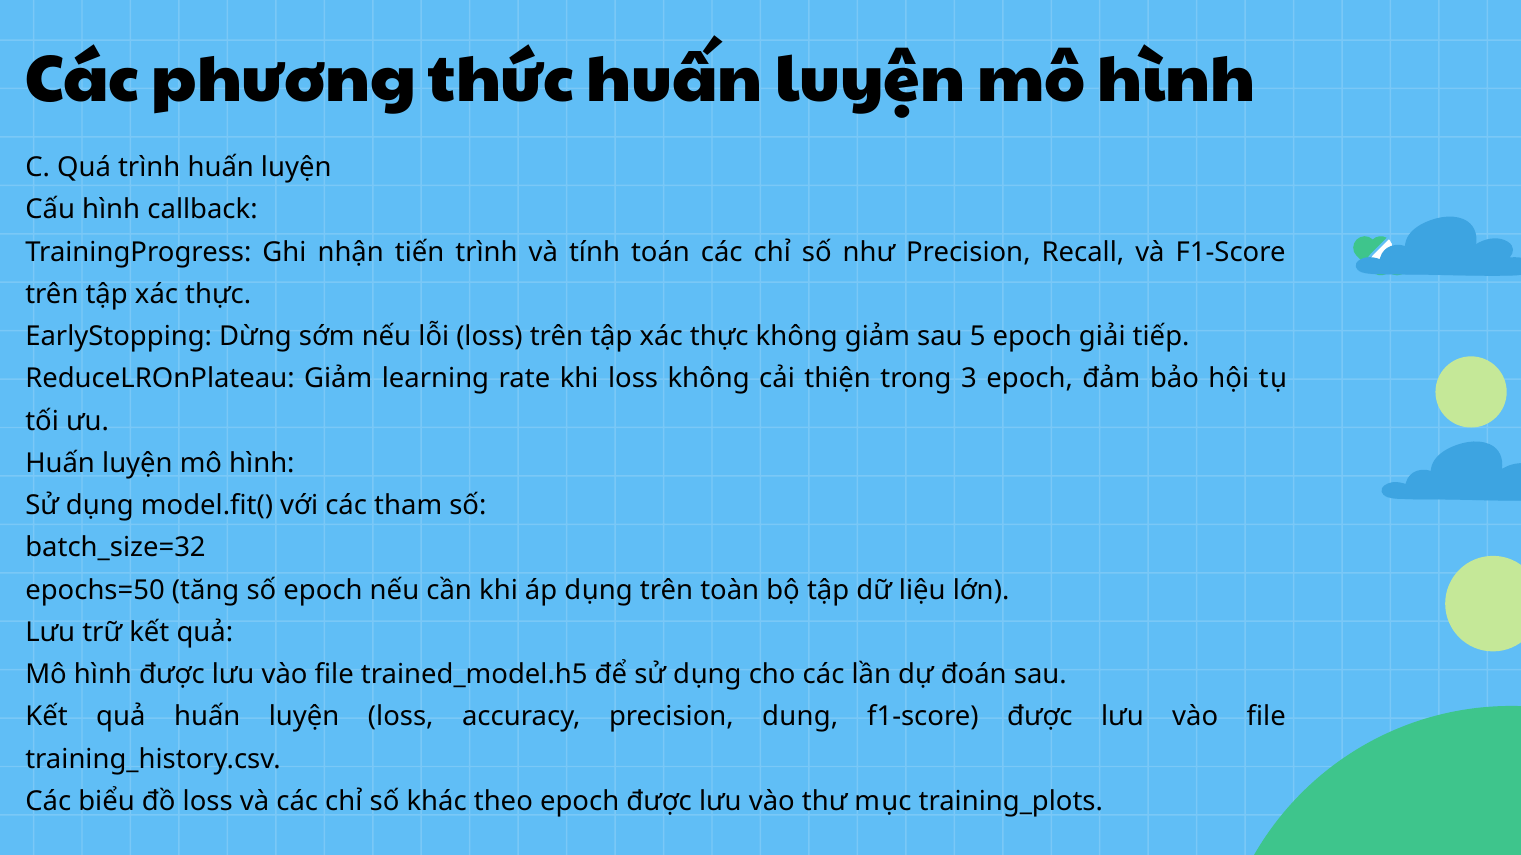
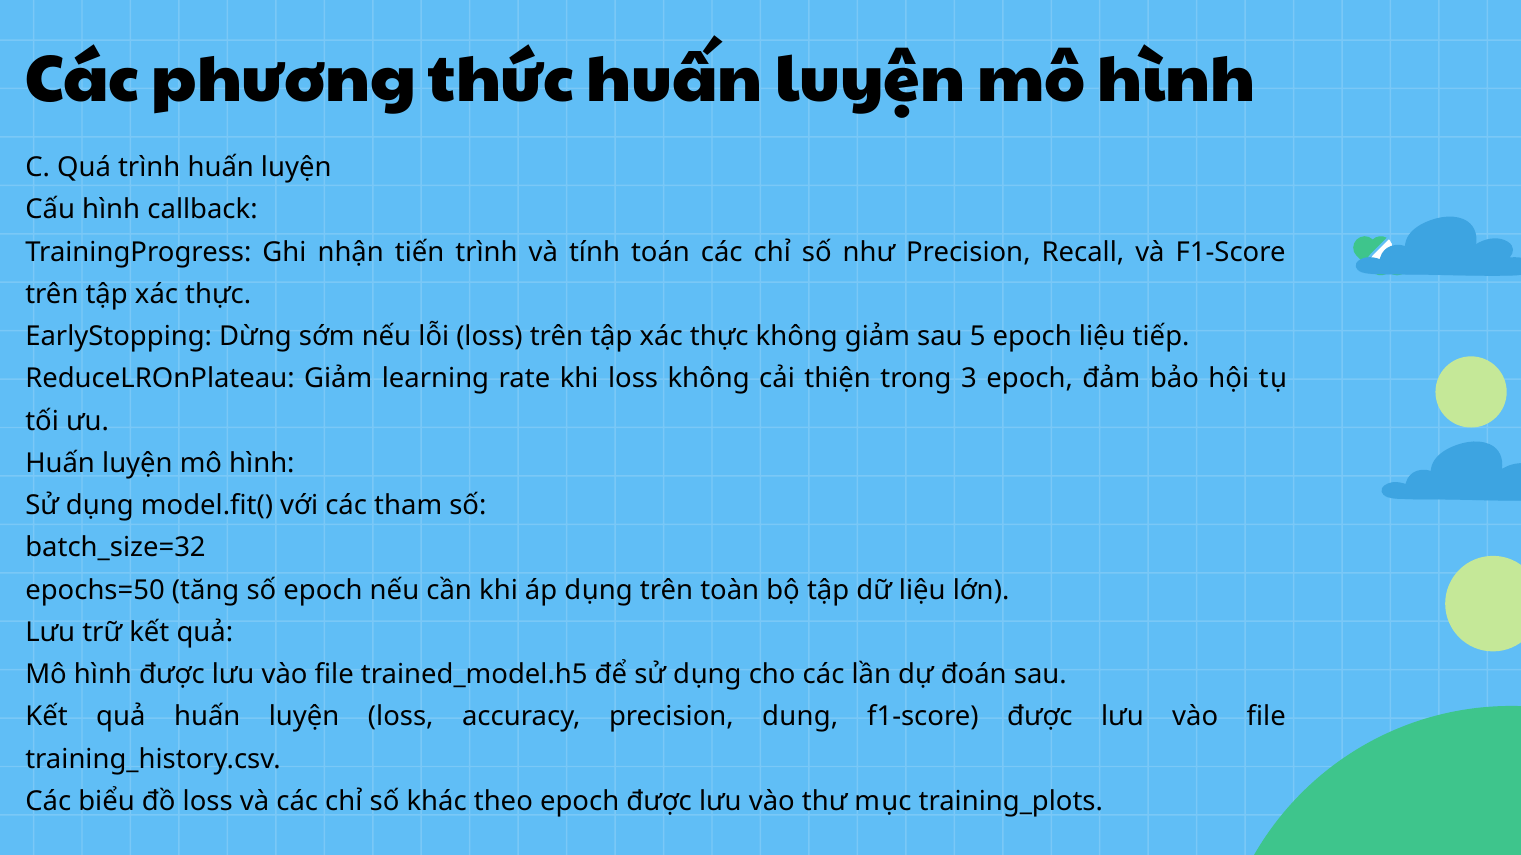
epoch giải: giải -> liệu
